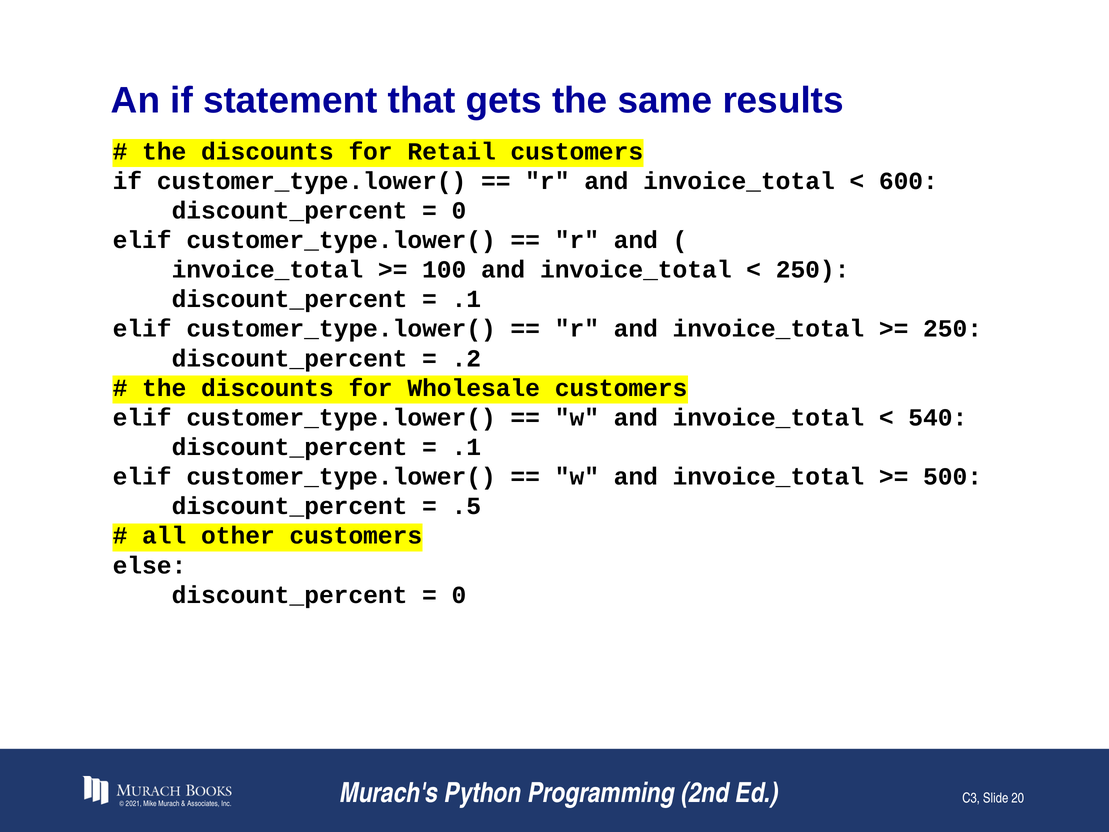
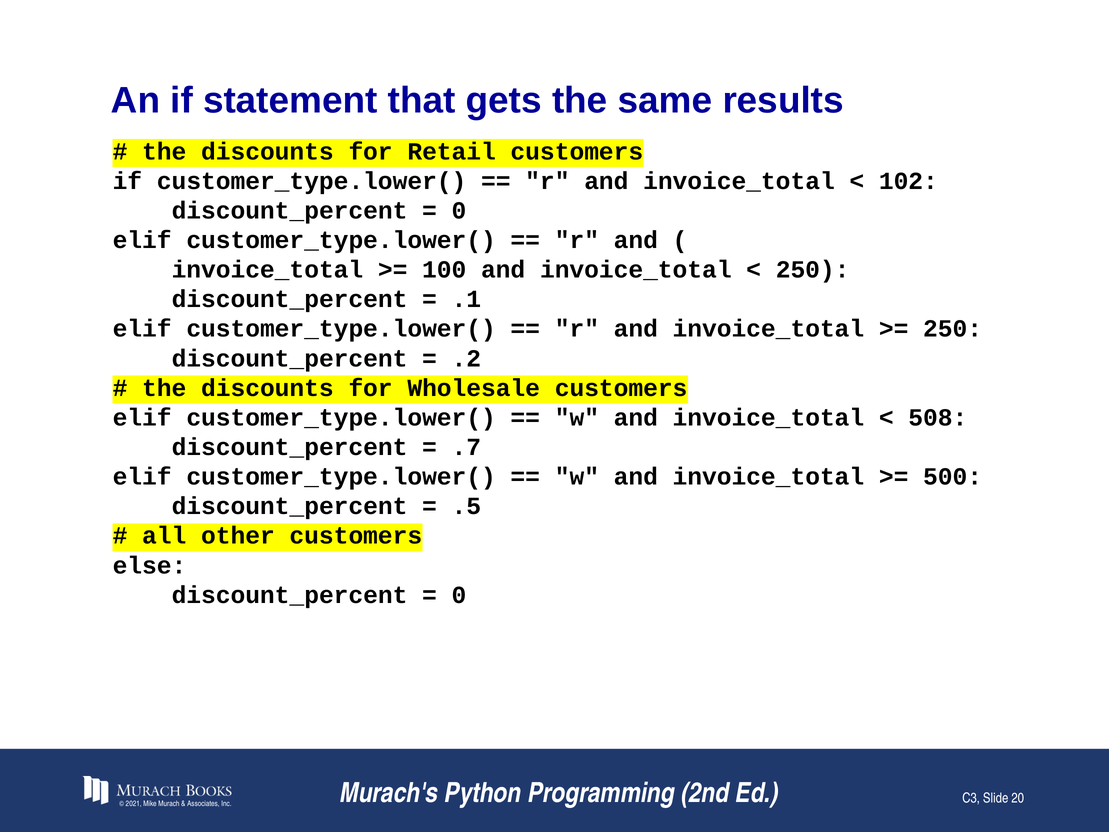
600: 600 -> 102
540: 540 -> 508
.1 at (466, 447): .1 -> .7
